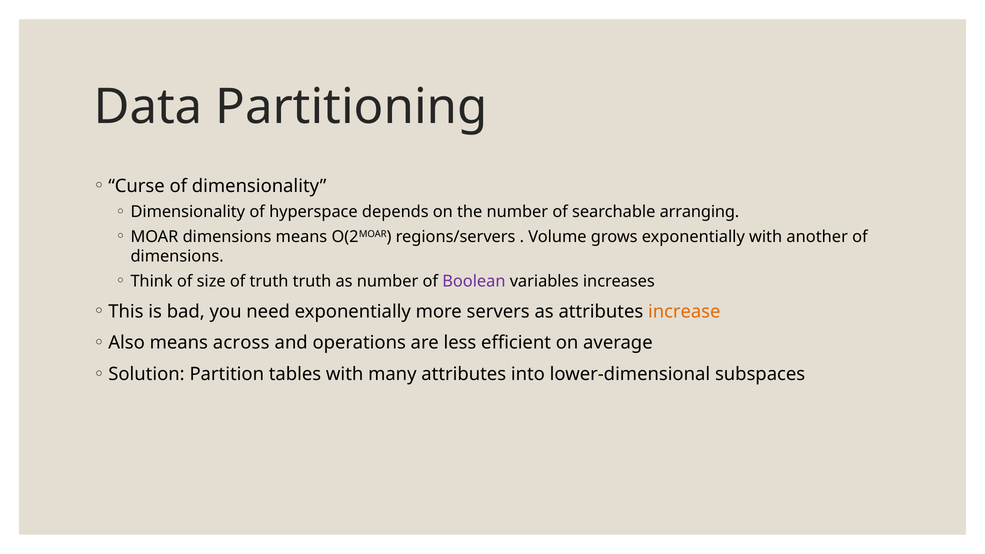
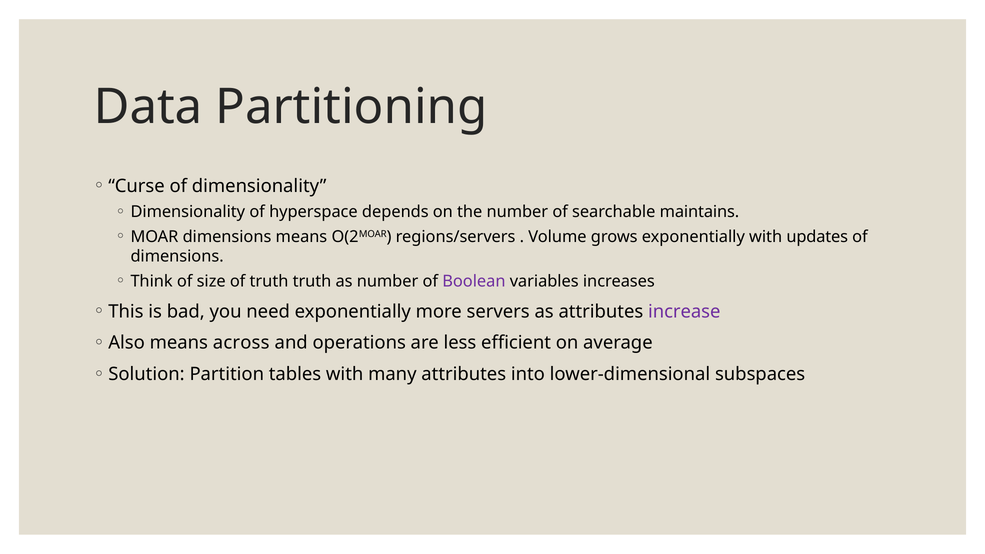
arranging: arranging -> maintains
another: another -> updates
increase colour: orange -> purple
